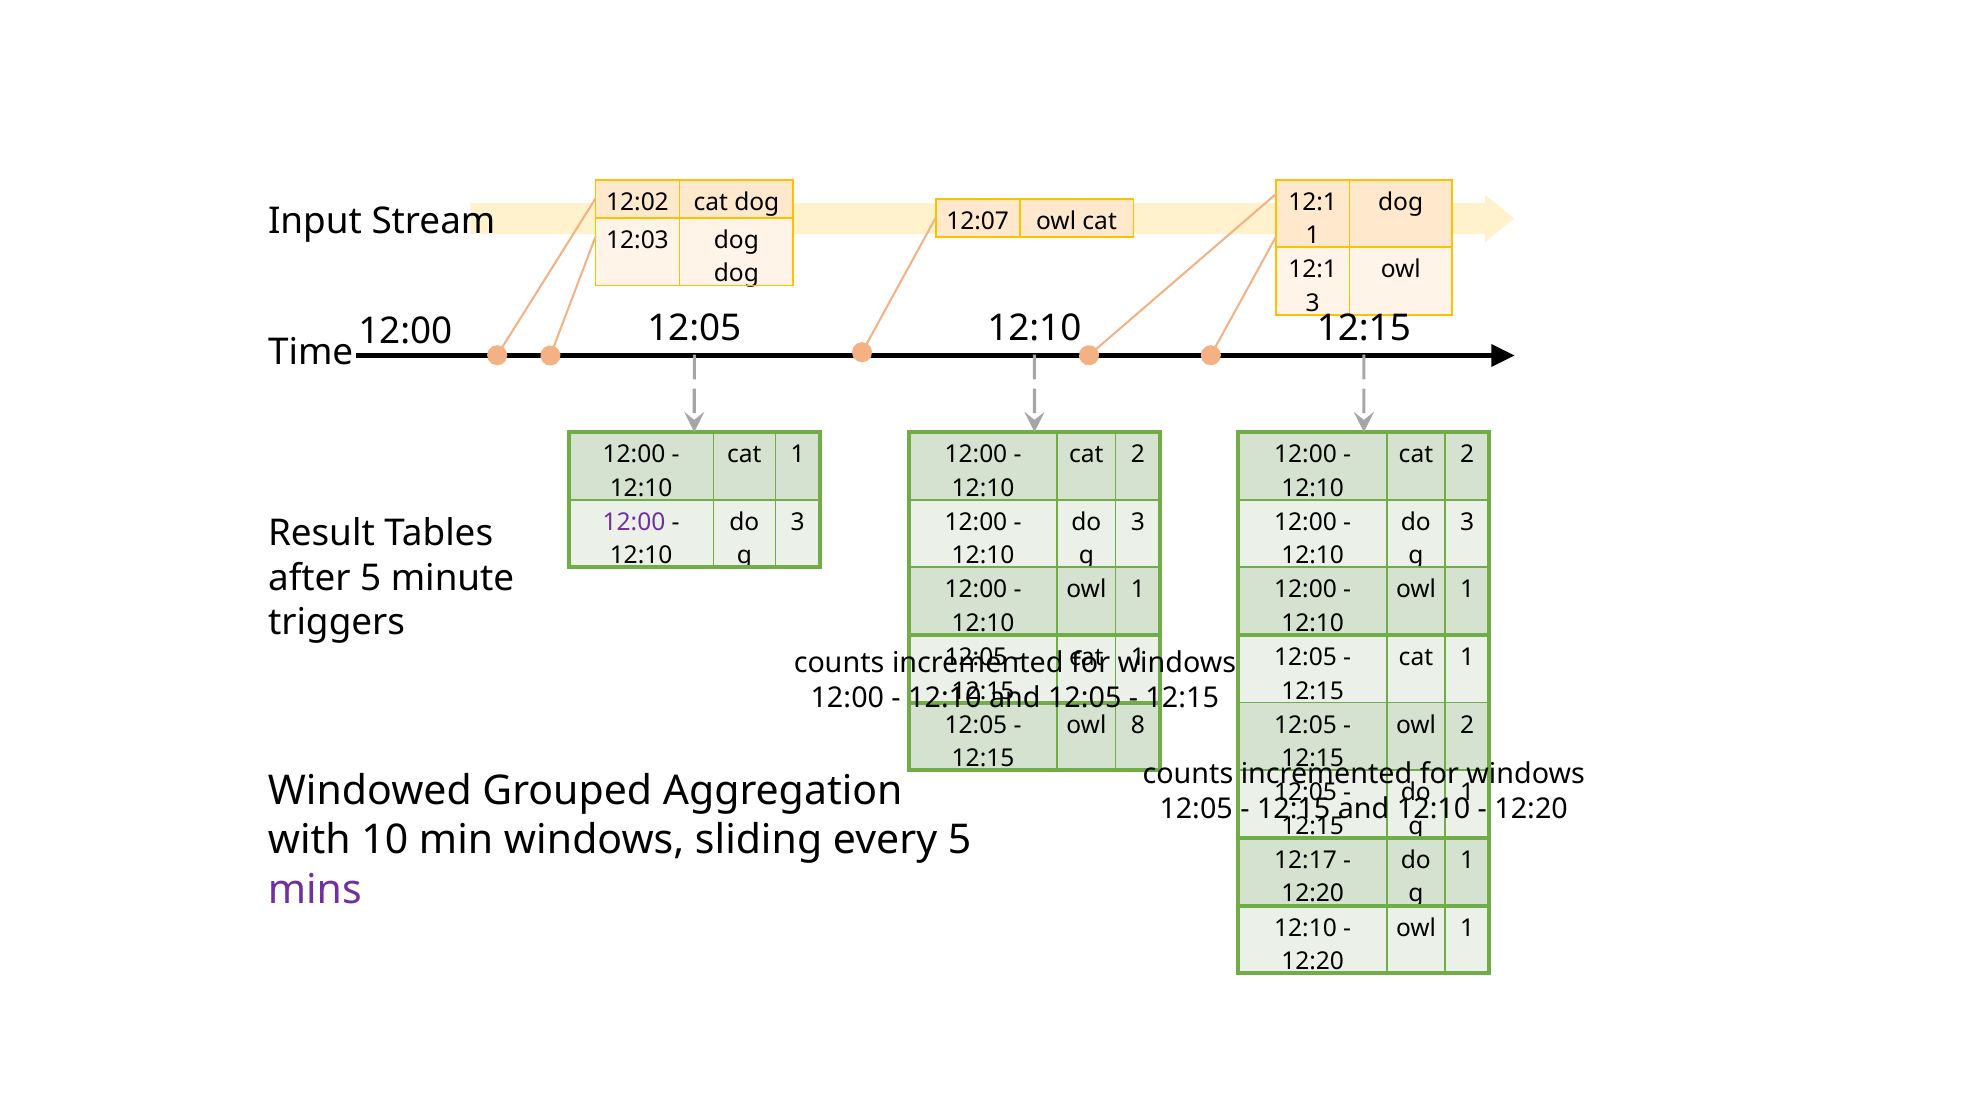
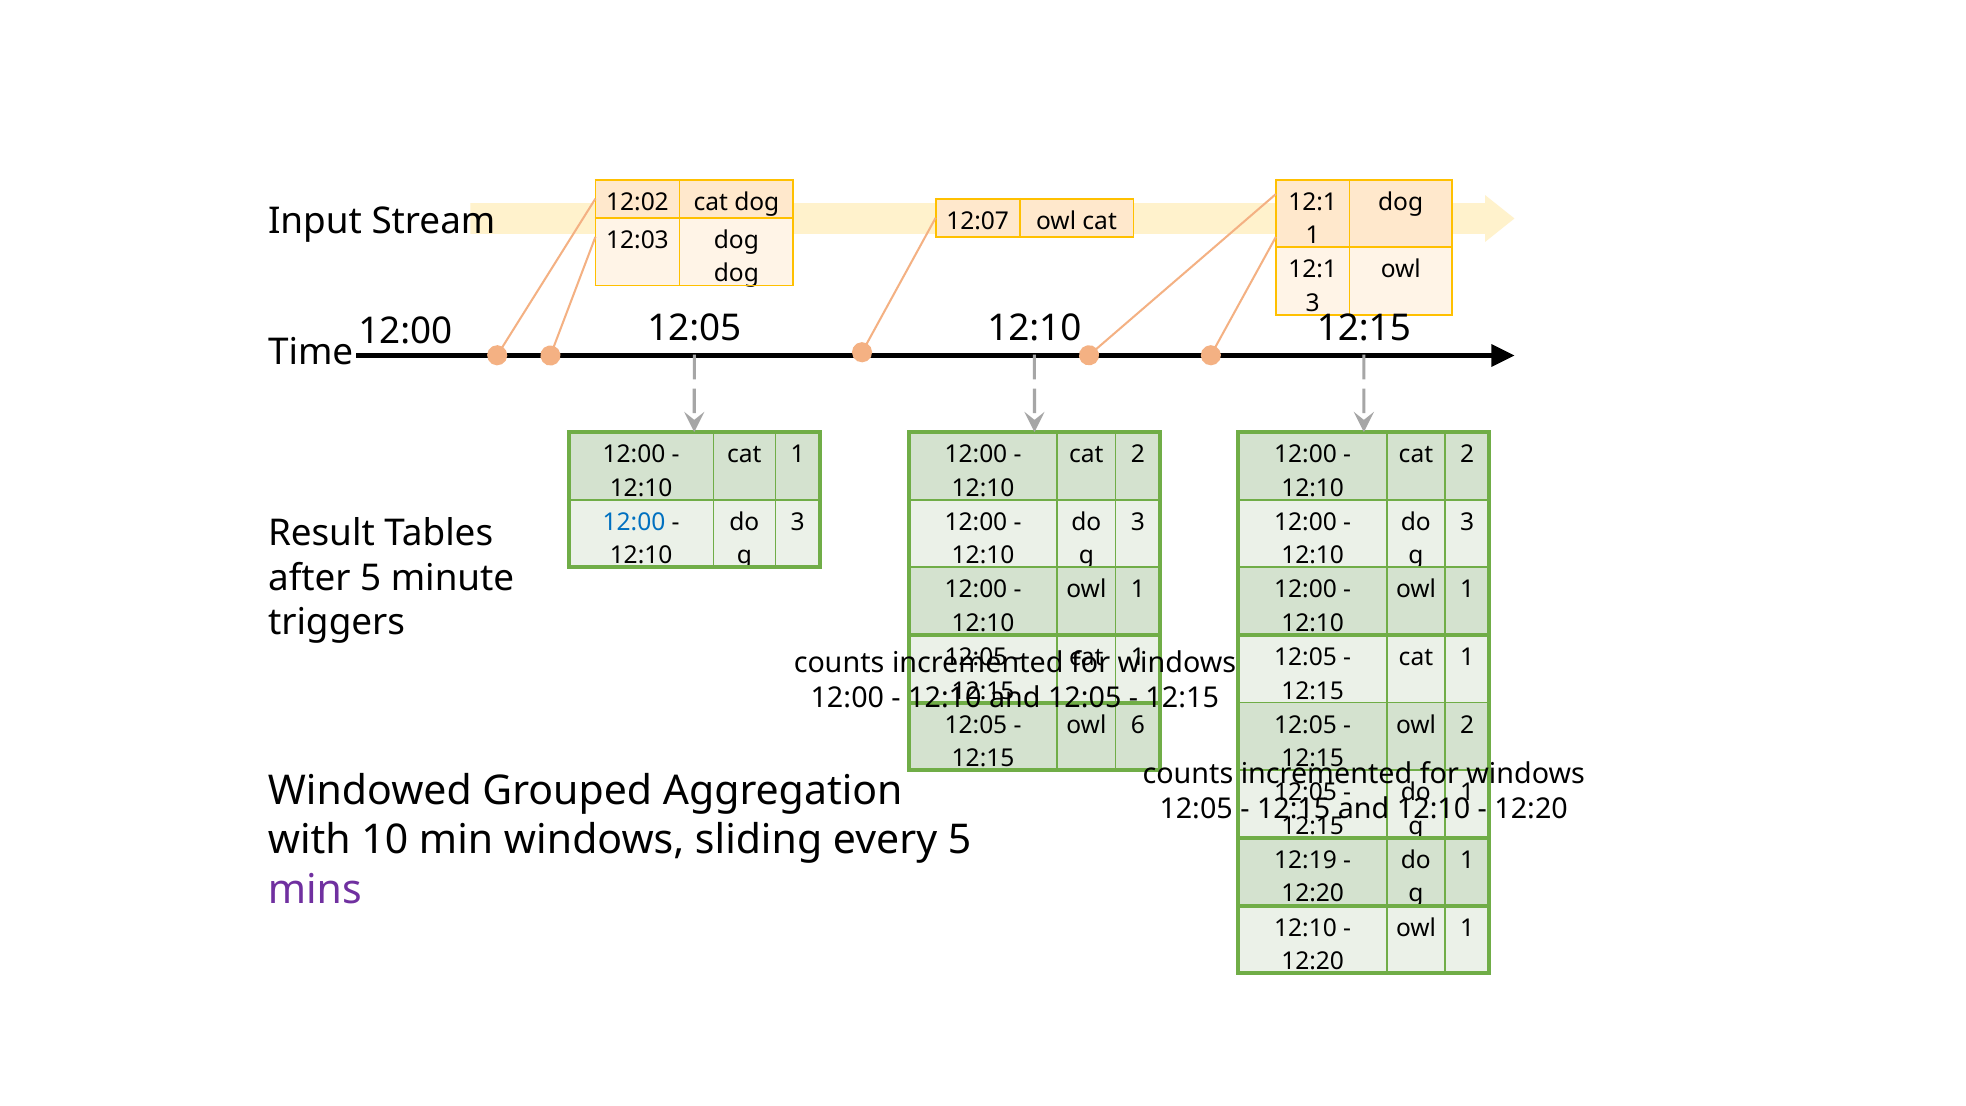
12:00 at (634, 522) colour: purple -> blue
8: 8 -> 6
12:17: 12:17 -> 12:19
